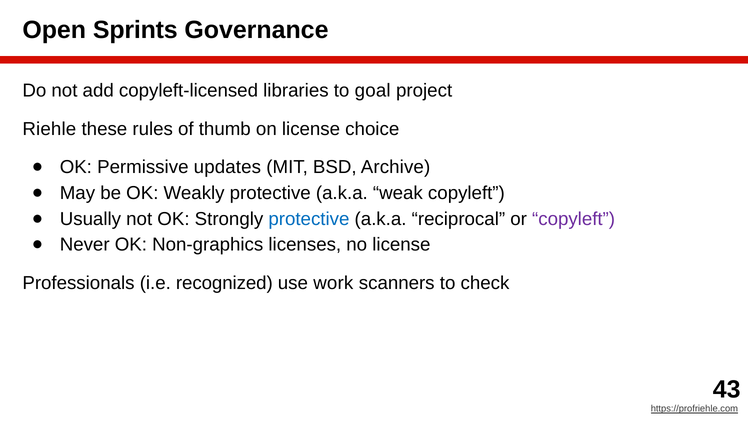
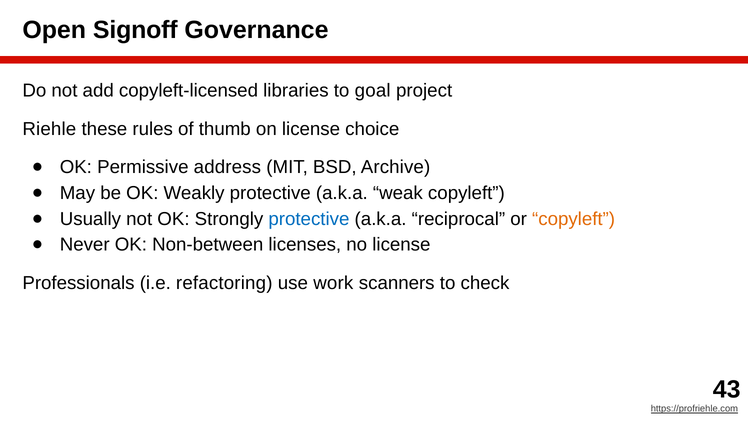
Sprints: Sprints -> Signoff
updates: updates -> address
copyleft at (574, 219) colour: purple -> orange
Non-graphics: Non-graphics -> Non-between
recognized: recognized -> refactoring
